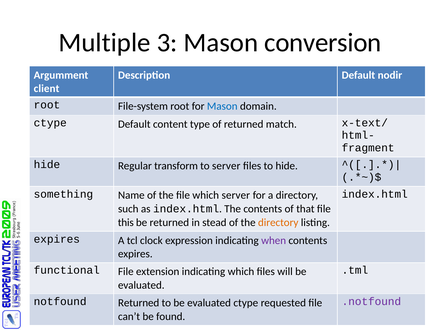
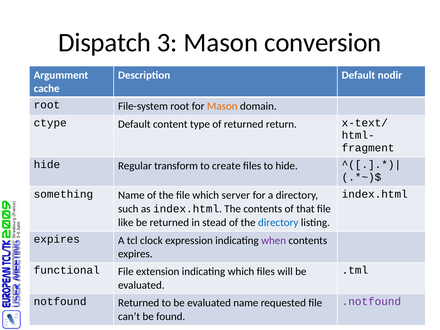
Multiple: Multiple -> Dispatch
client: client -> cache
Mason at (222, 106) colour: blue -> orange
match: match -> return
to server: server -> create
this: this -> like
directory at (278, 223) colour: orange -> blue
evaluated ctype: ctype -> name
